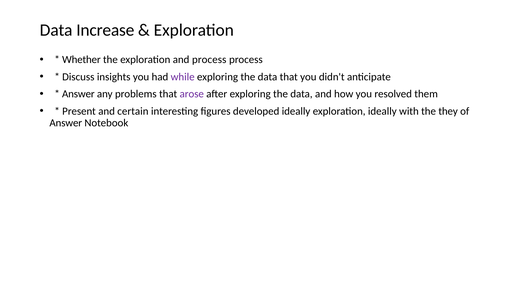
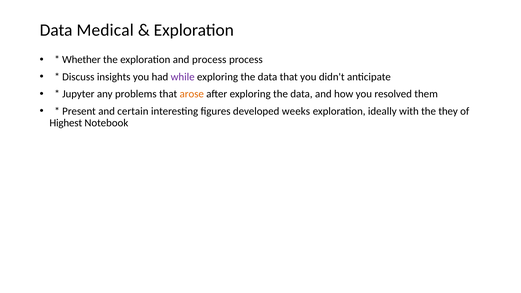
Increase: Increase -> Medical
Answer at (78, 94): Answer -> Jupyter
arose colour: purple -> orange
developed ideally: ideally -> weeks
Answer at (66, 123): Answer -> Highest
